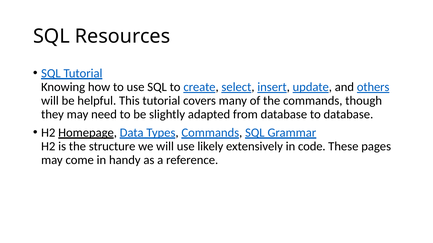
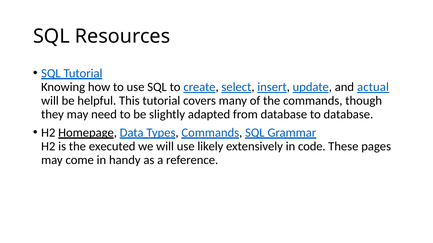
others: others -> actual
structure: structure -> executed
